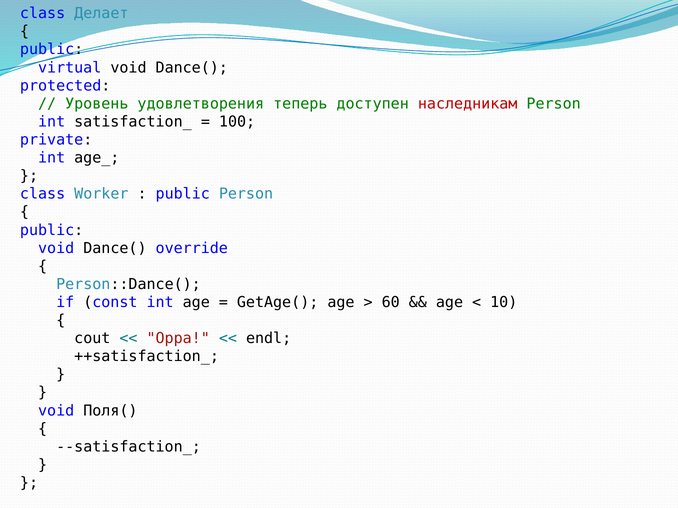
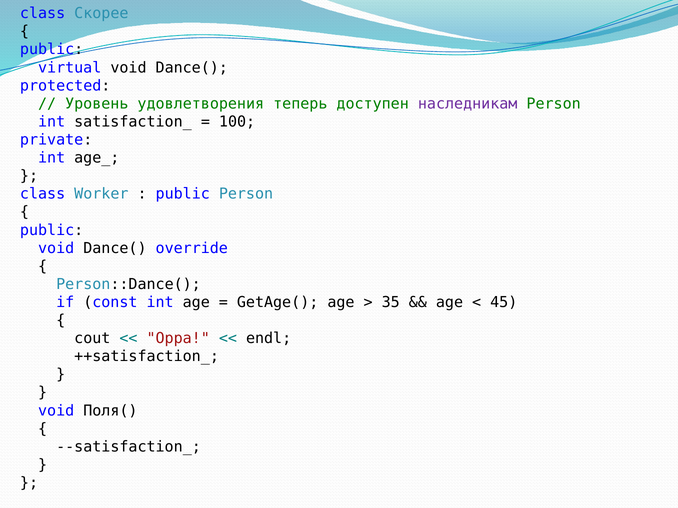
Делает: Делает -> Скорее
наследникам colour: red -> purple
60: 60 -> 35
10: 10 -> 45
